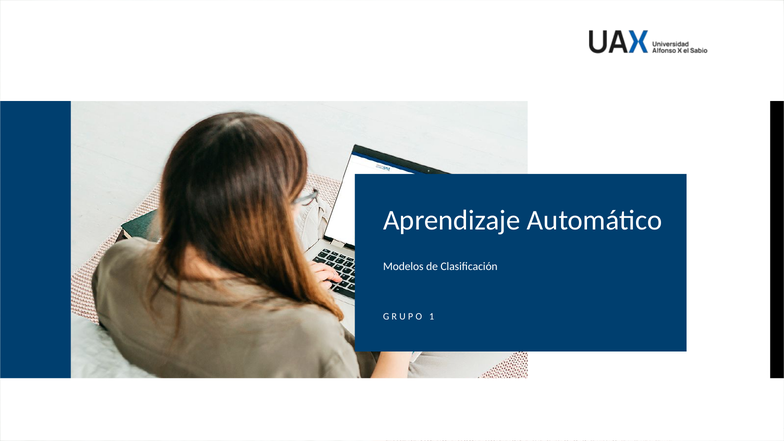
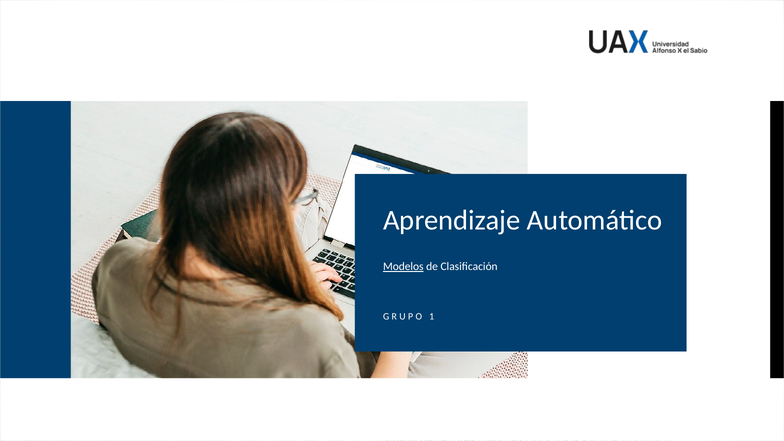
Modelos underline: none -> present
